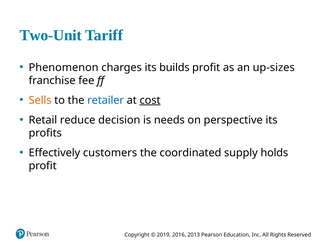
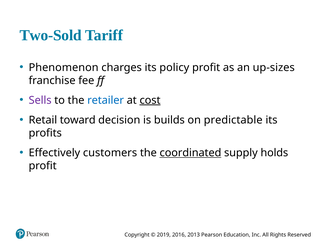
Two-Unit: Two-Unit -> Two-Sold
builds: builds -> policy
Sells colour: orange -> purple
reduce: reduce -> toward
needs: needs -> builds
perspective: perspective -> predictable
coordinated underline: none -> present
